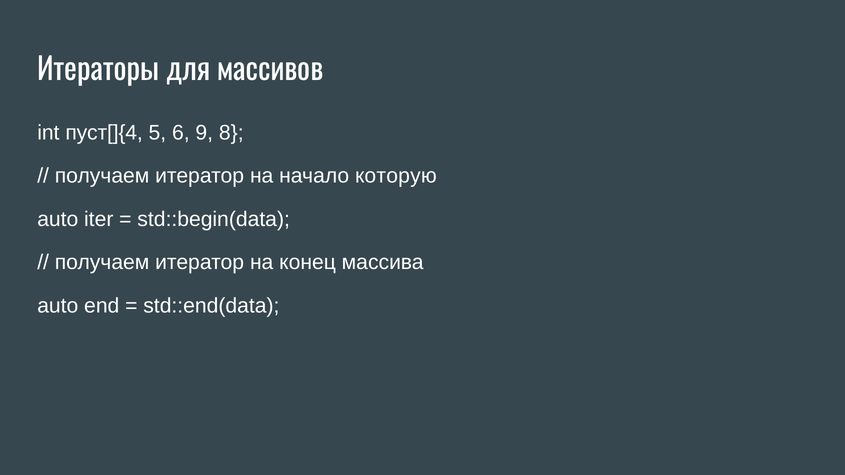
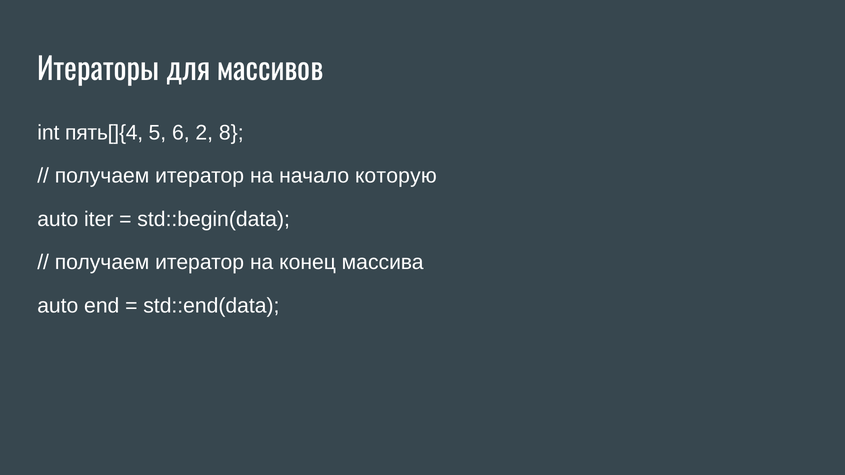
пуст[]{4: пуст[]{4 -> пять[]{4
9: 9 -> 2
